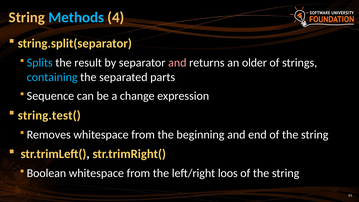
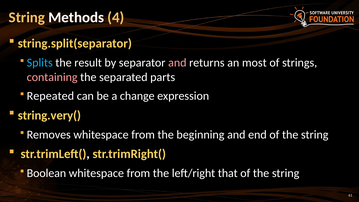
Methods colour: light blue -> white
older: older -> most
containing colour: light blue -> pink
Sequence: Sequence -> Repeated
string.test(: string.test( -> string.very(
loos: loos -> that
